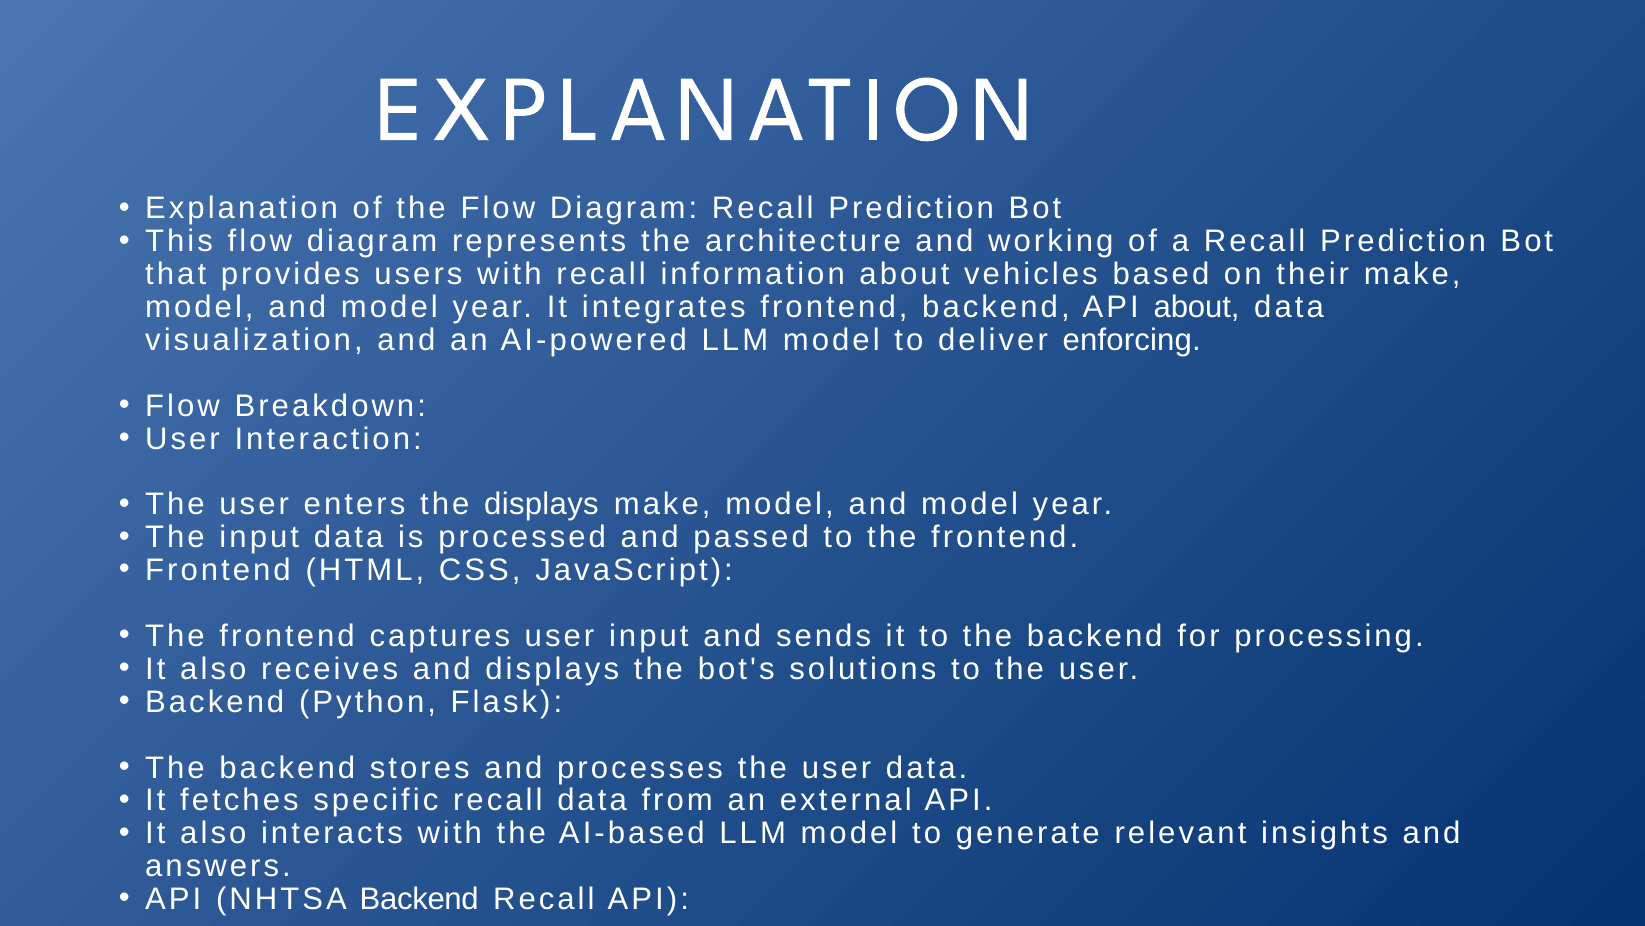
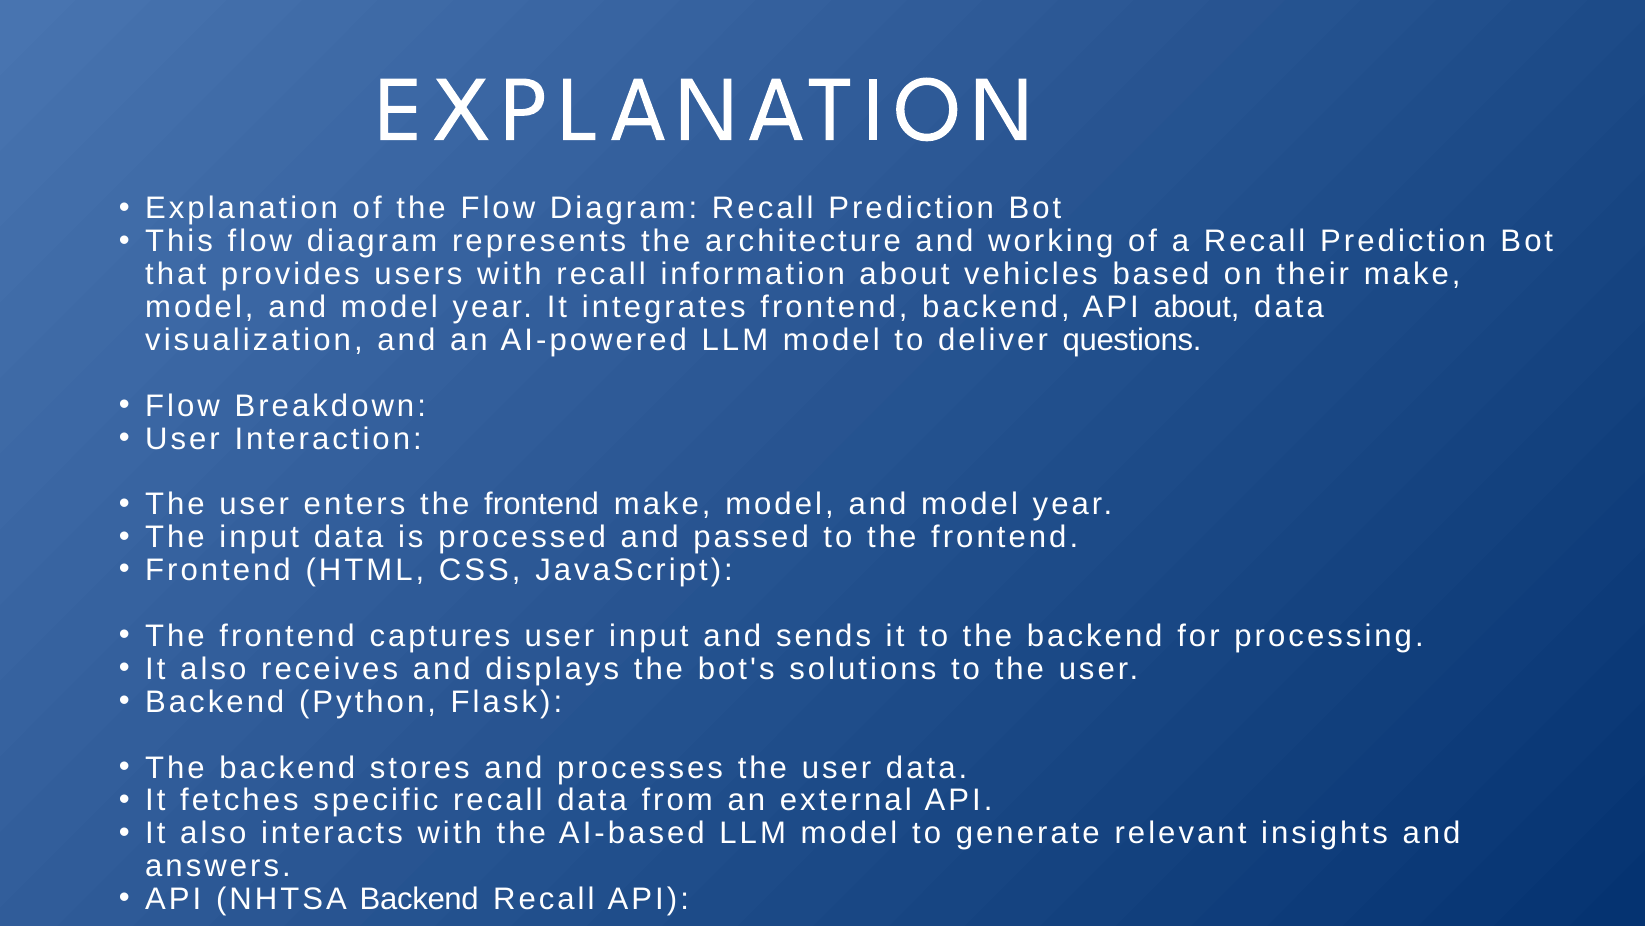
enforcing: enforcing -> questions
enters the displays: displays -> frontend
